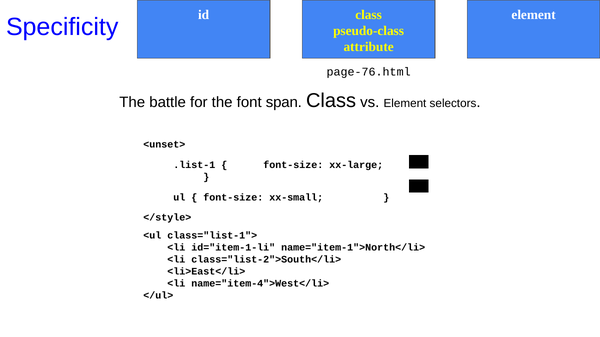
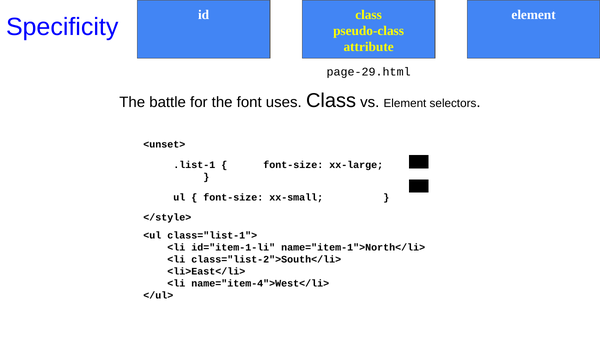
page-76.html: page-76.html -> page-29.html
span: span -> uses
